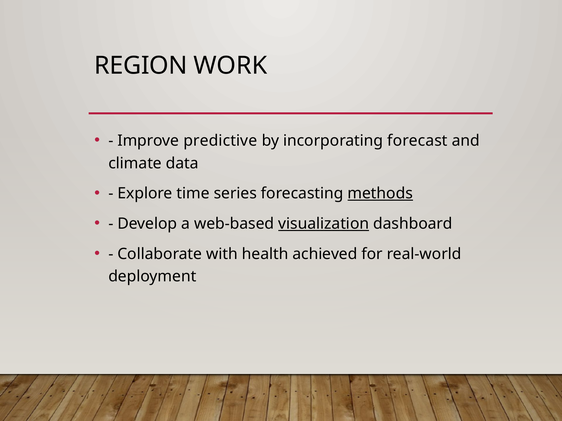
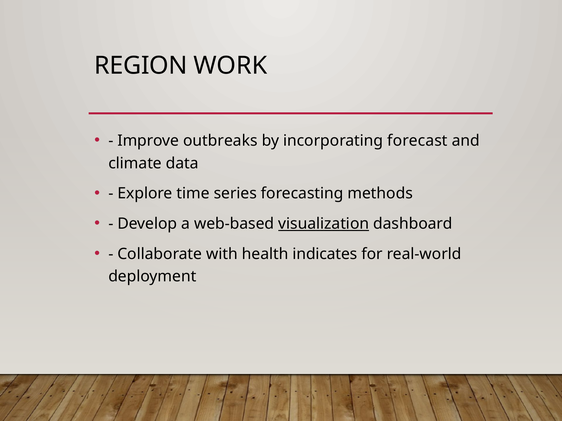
predictive: predictive -> outbreaks
methods underline: present -> none
achieved: achieved -> indicates
